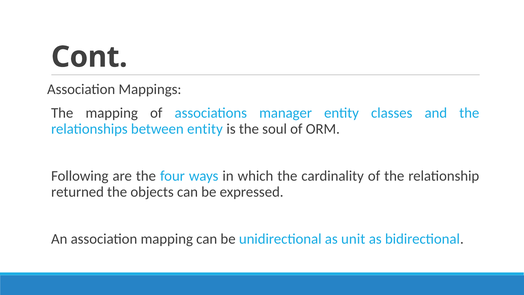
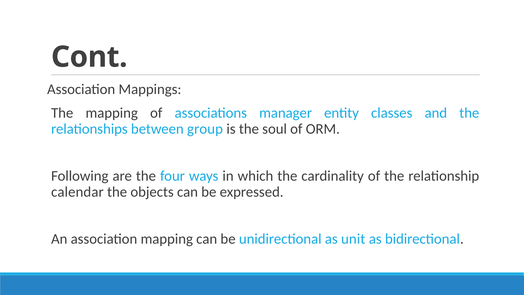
between entity: entity -> group
returned: returned -> calendar
